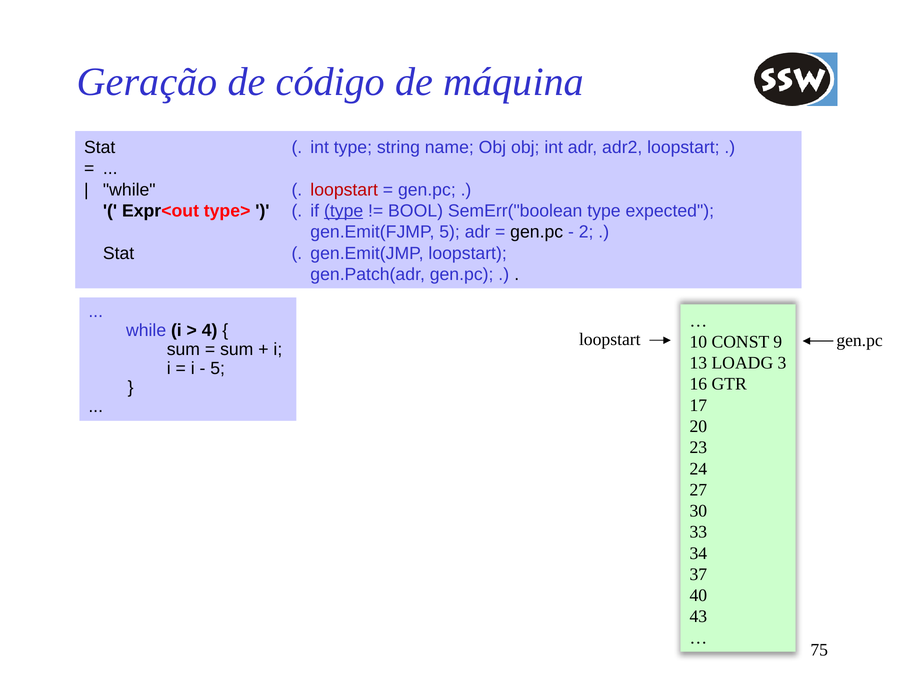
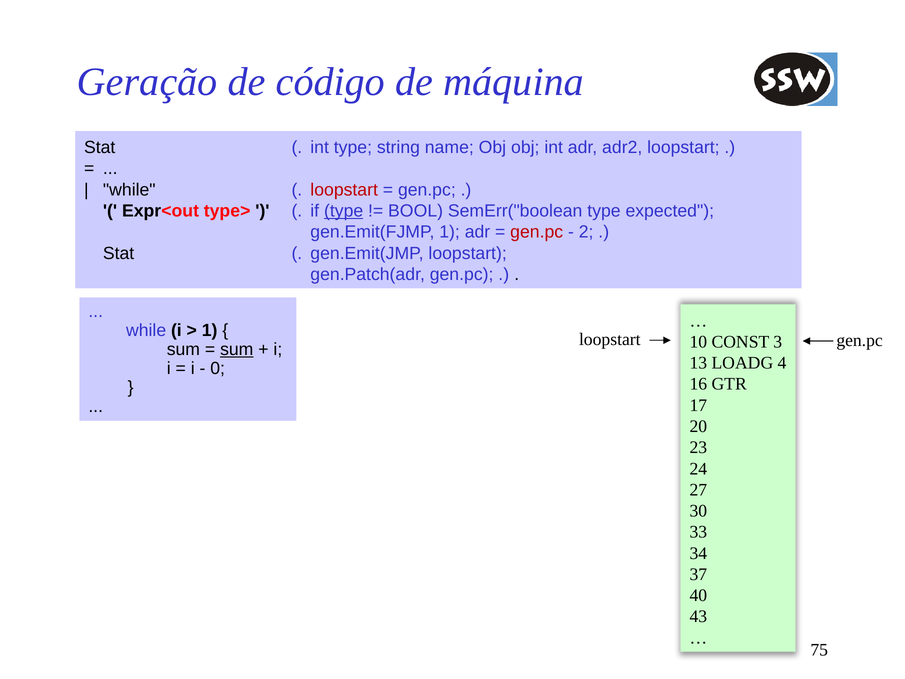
gen.Emit(FJMP 5: 5 -> 1
gen.pc at (537, 232) colour: black -> red
4 at (210, 330): 4 -> 1
9: 9 -> 3
sum at (237, 349) underline: none -> present
3: 3 -> 4
5 at (218, 368): 5 -> 0
